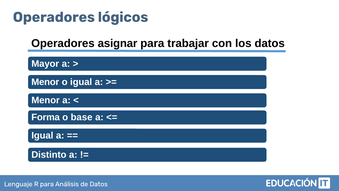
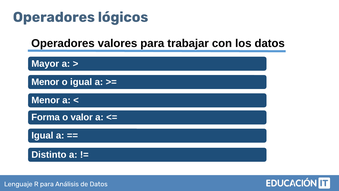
asignar: asignar -> valores
base: base -> valor
